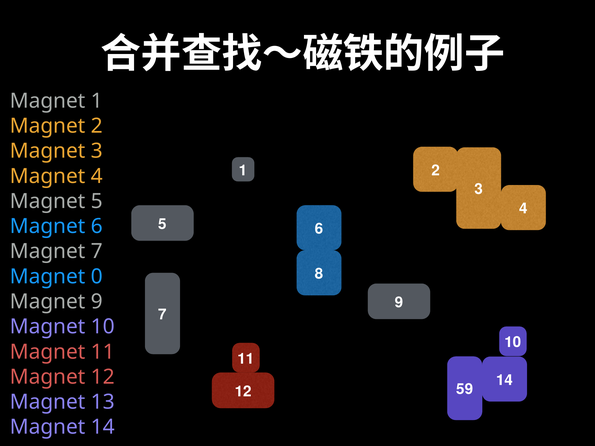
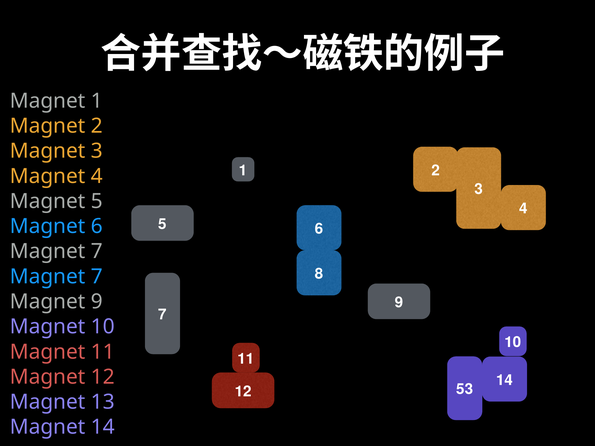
0 at (97, 277): 0 -> 7
59: 59 -> 53
